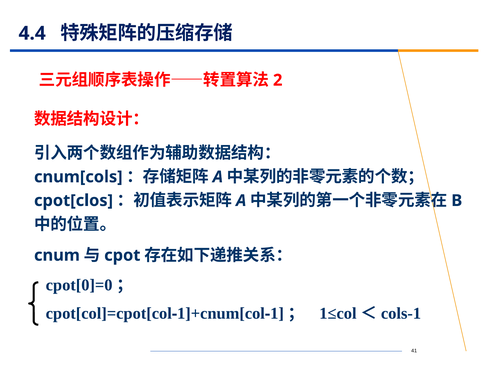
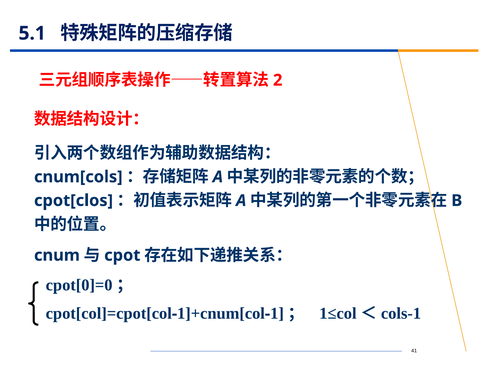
4.4: 4.4 -> 5.1
